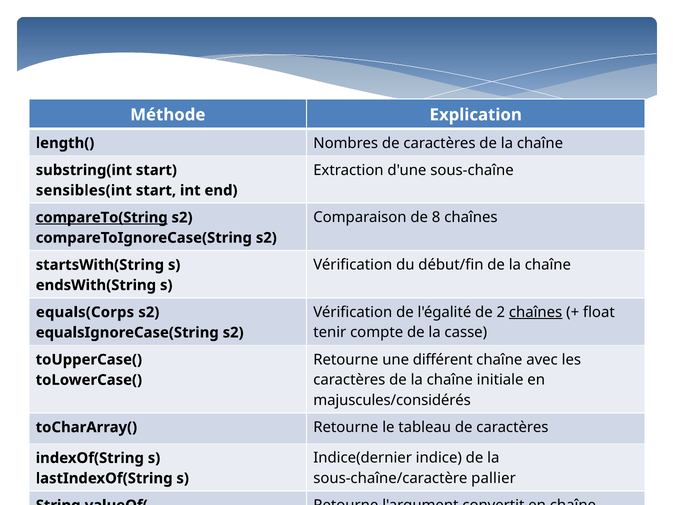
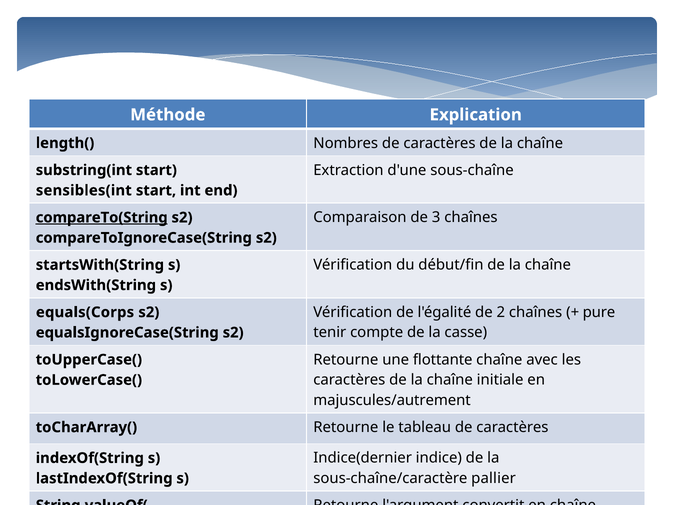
8: 8 -> 3
chaînes at (536, 312) underline: present -> none
float: float -> pure
différent: différent -> flottante
majuscules/considérés: majuscules/considérés -> majuscules/autrement
